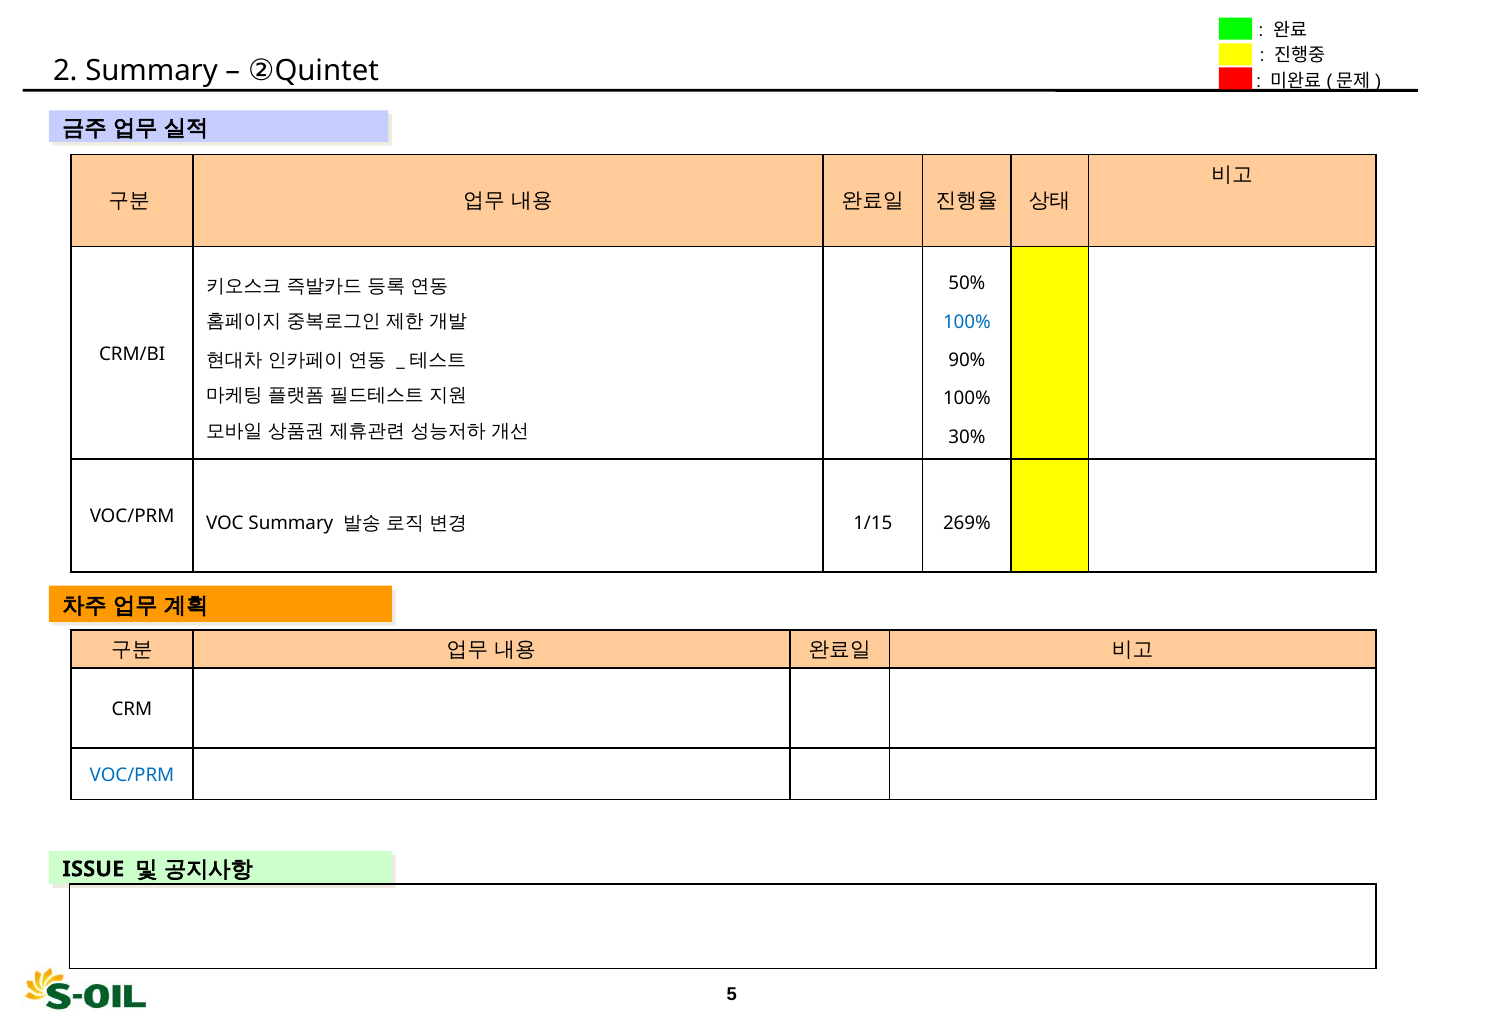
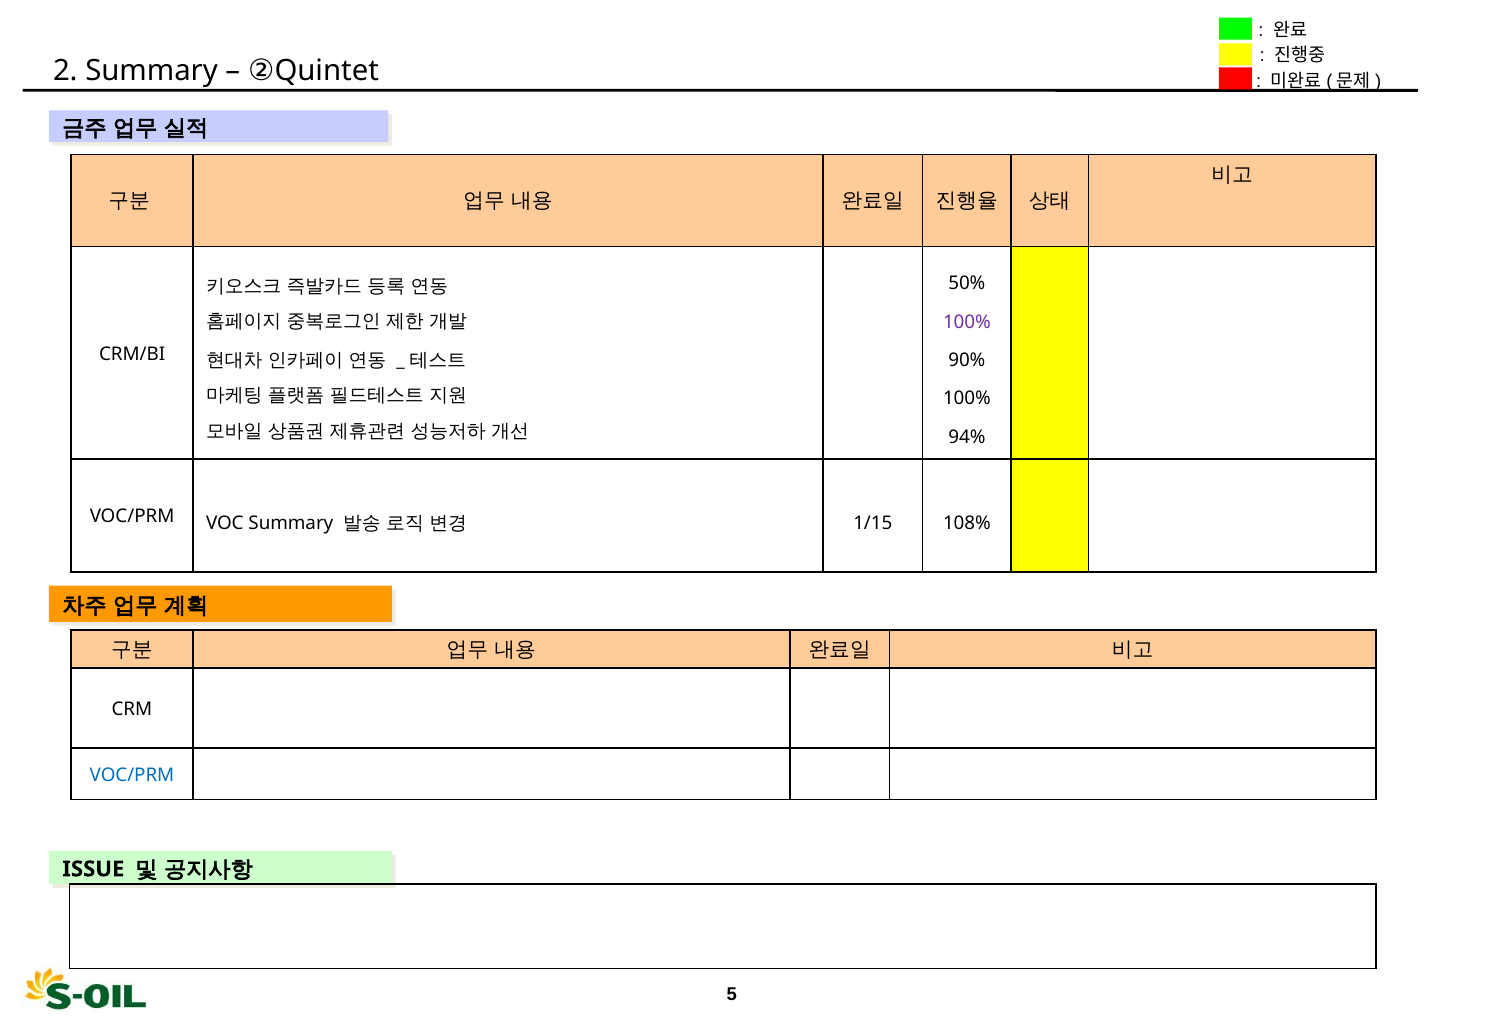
100% at (967, 322) colour: blue -> purple
30%: 30% -> 94%
269%: 269% -> 108%
